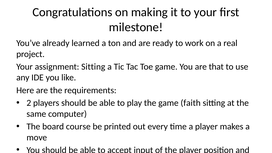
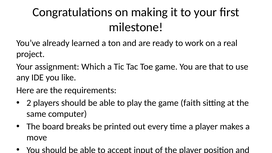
assignment Sitting: Sitting -> Which
board course: course -> breaks
